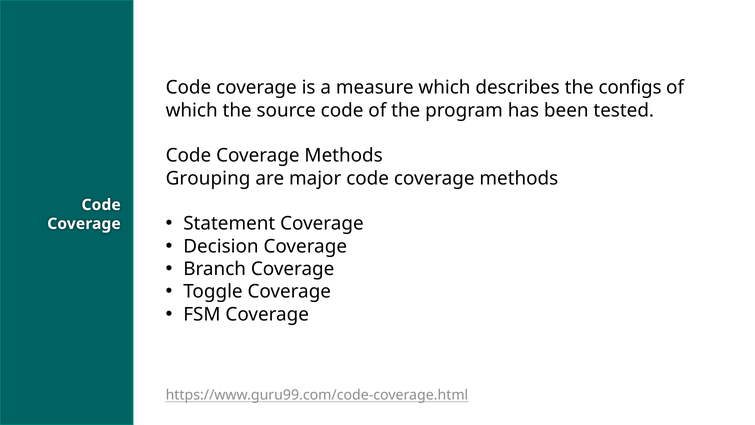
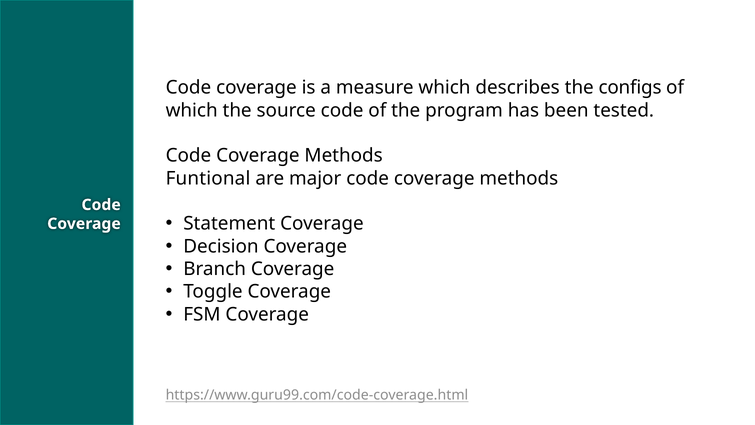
Grouping: Grouping -> Funtional
